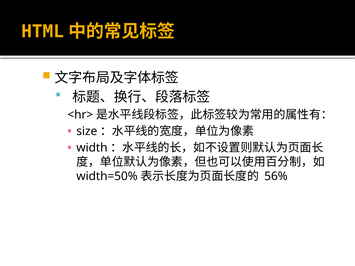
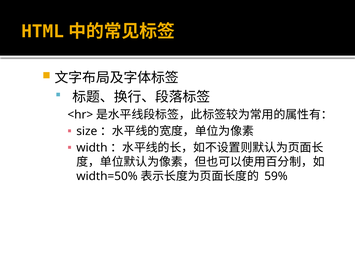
56%: 56% -> 59%
